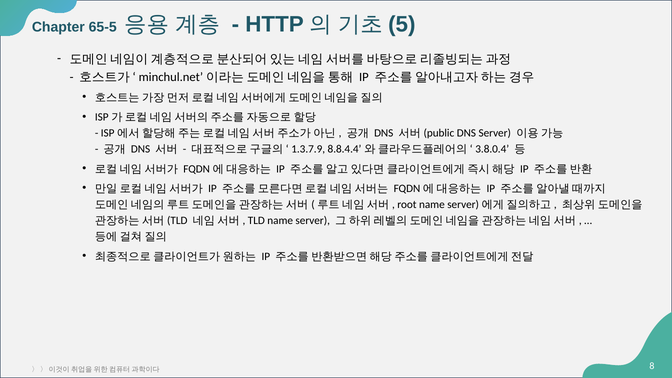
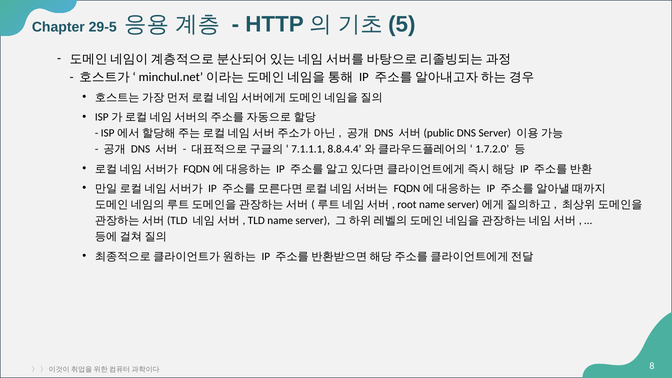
65-5: 65-5 -> 29-5
1.3.7.9: 1.3.7.9 -> 7.1.1.1
3.8.0.4: 3.8.0.4 -> 1.7.2.0
